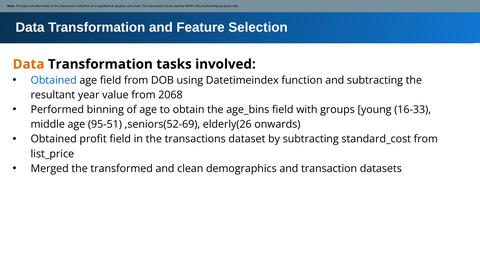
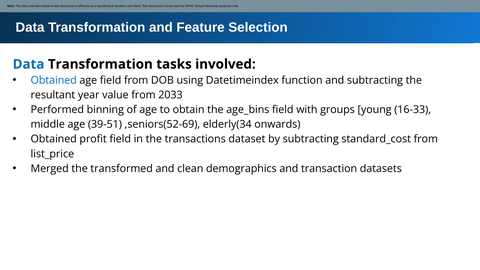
Data at (29, 64) colour: orange -> blue
2068: 2068 -> 2033
95-51: 95-51 -> 39-51
elderly(26: elderly(26 -> elderly(34
